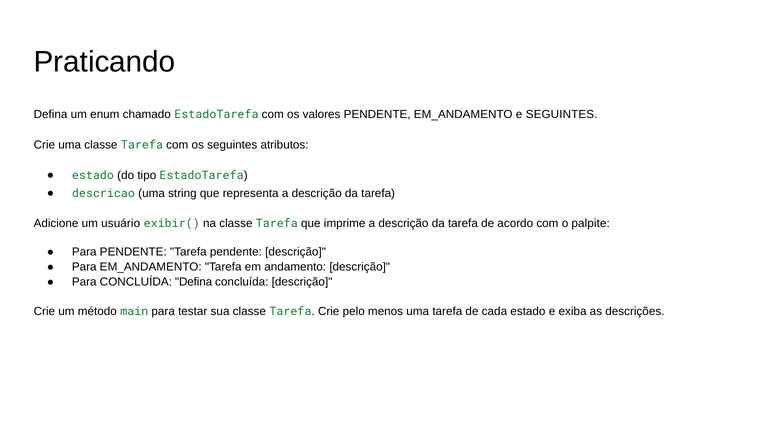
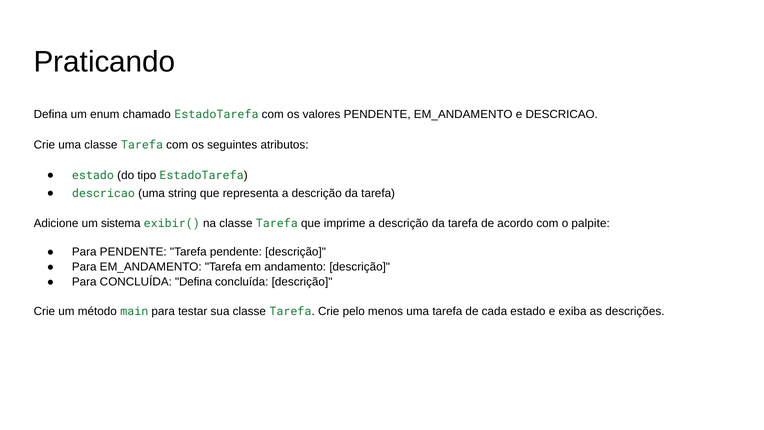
e SEGUINTES: SEGUINTES -> DESCRICAO
usuário: usuário -> sistema
